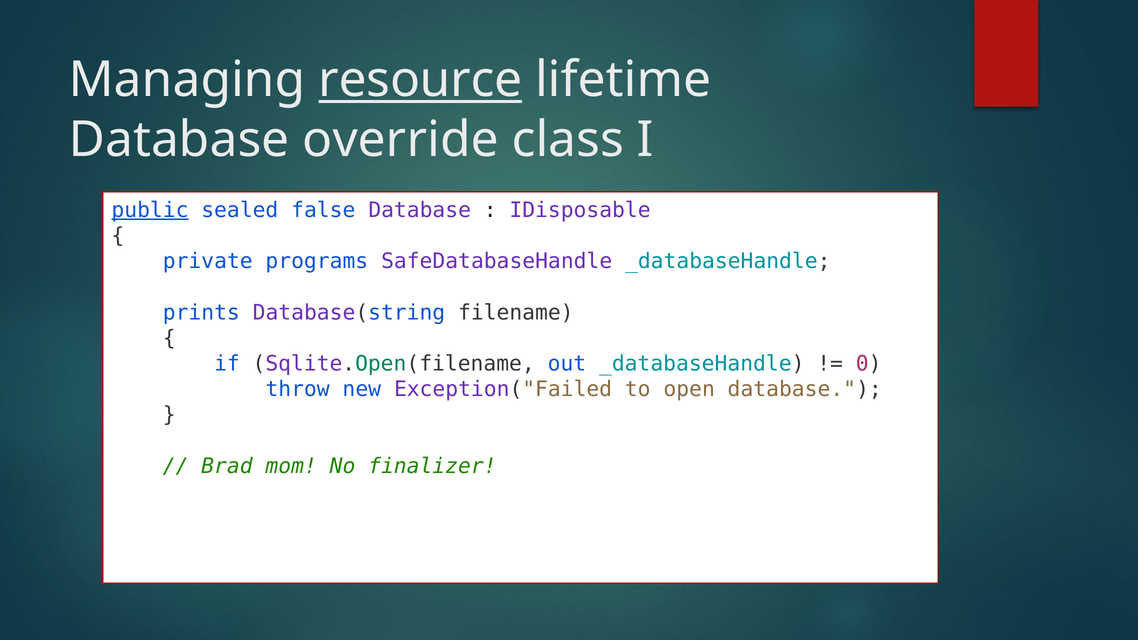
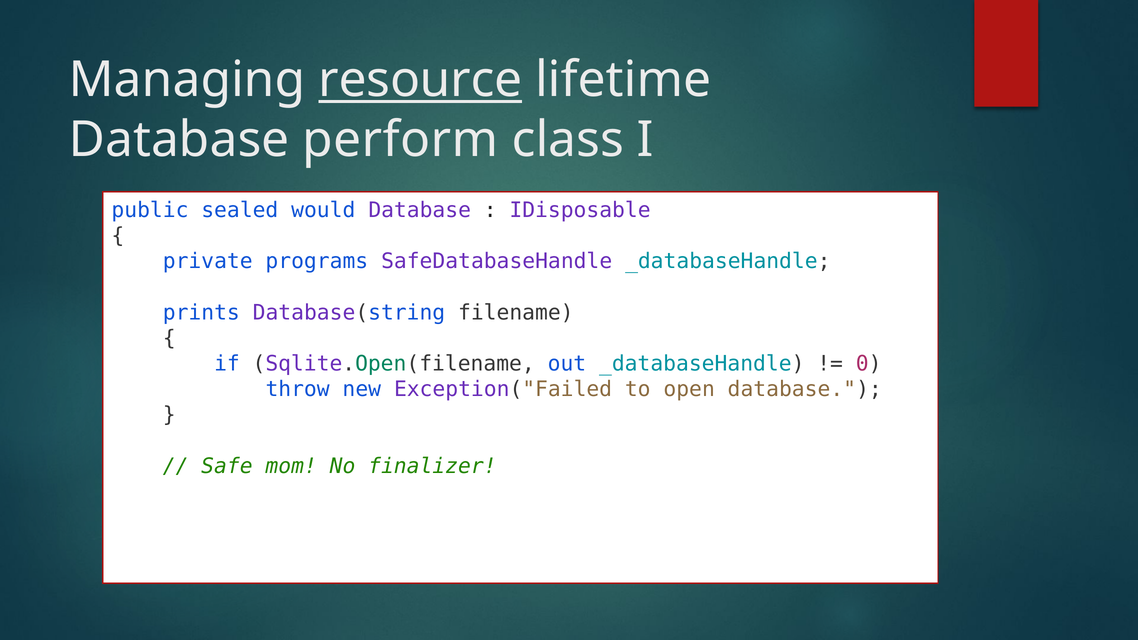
override: override -> perform
public underline: present -> none
false: false -> would
Brad: Brad -> Safe
